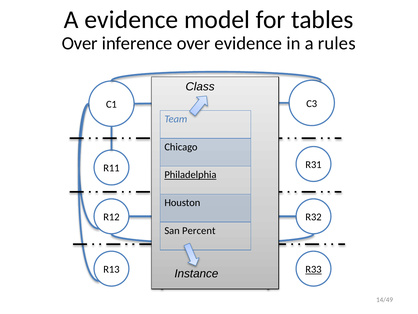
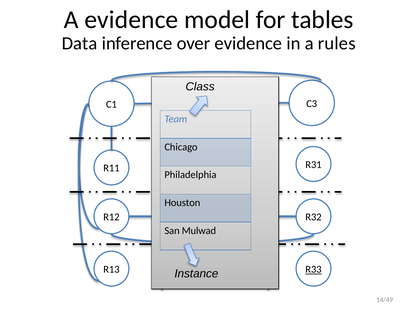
Over at (80, 43): Over -> Data
Philadelphia underline: present -> none
Percent: Percent -> Mulwad
